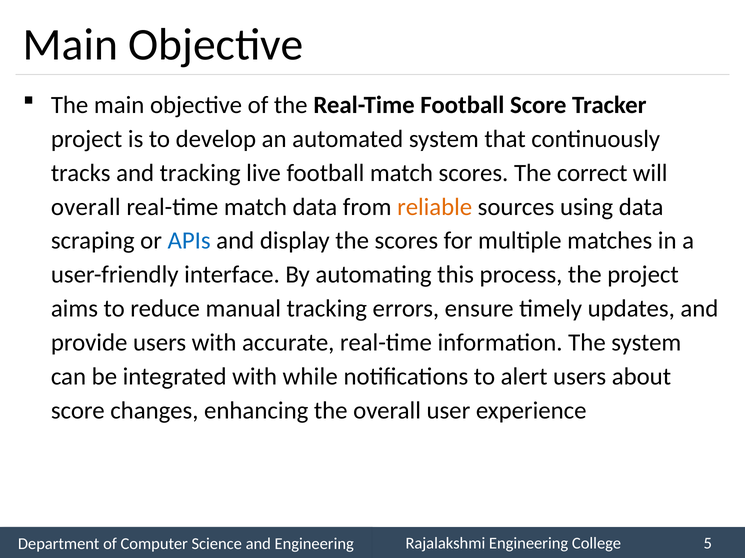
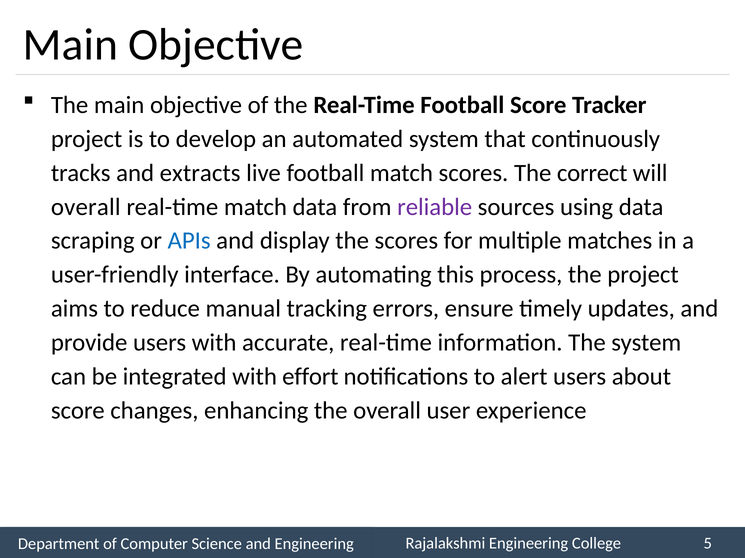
and tracking: tracking -> extracts
reliable colour: orange -> purple
while: while -> effort
